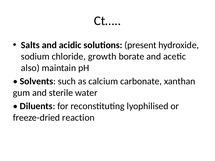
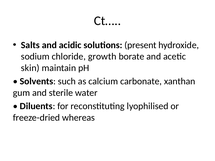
also: also -> skin
reaction: reaction -> whereas
